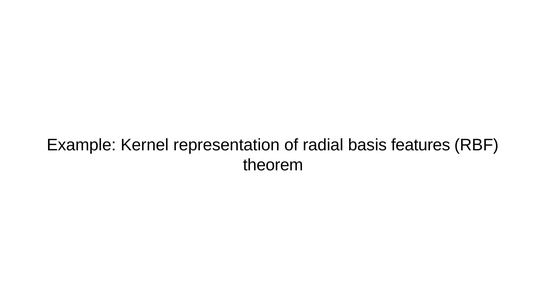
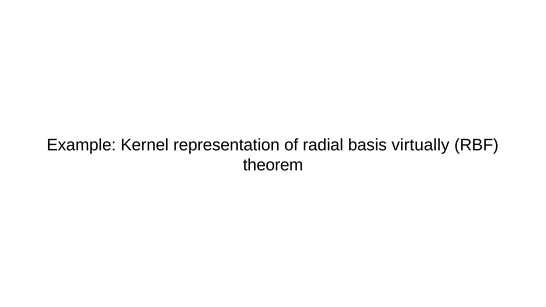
features: features -> virtually
